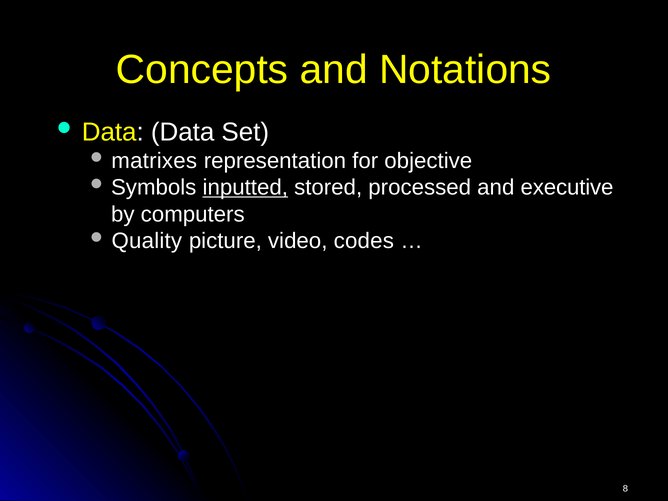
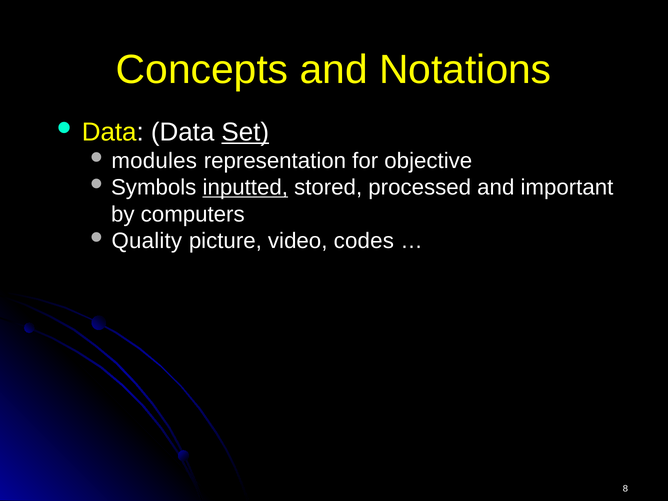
Set underline: none -> present
matrixes: matrixes -> modules
executive: executive -> important
